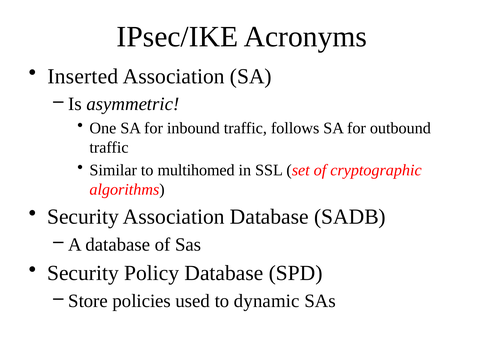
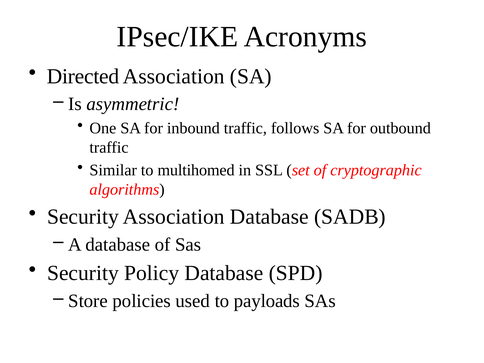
Inserted: Inserted -> Directed
dynamic: dynamic -> payloads
